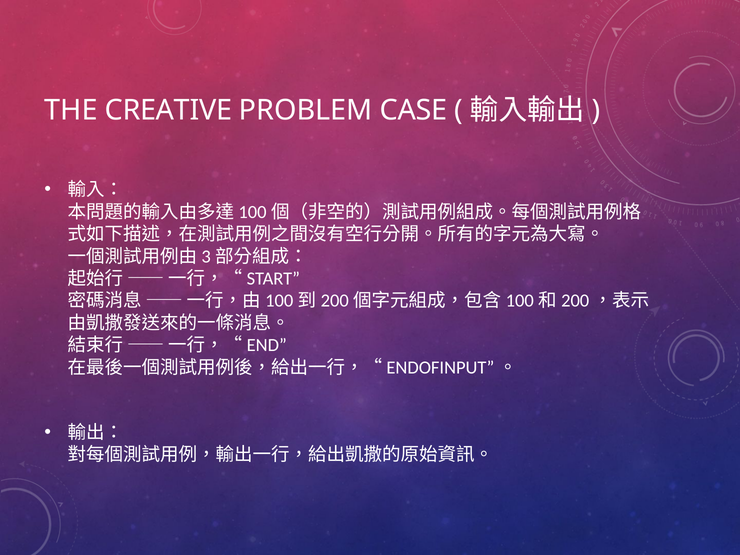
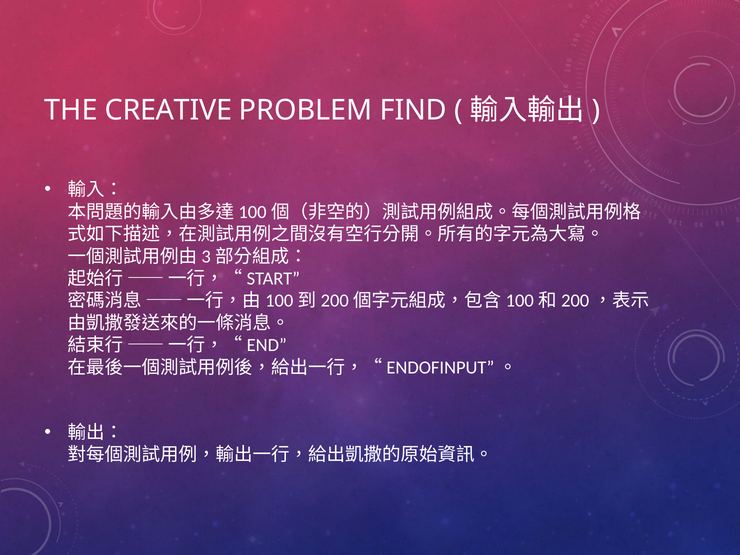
CASE: CASE -> FIND
